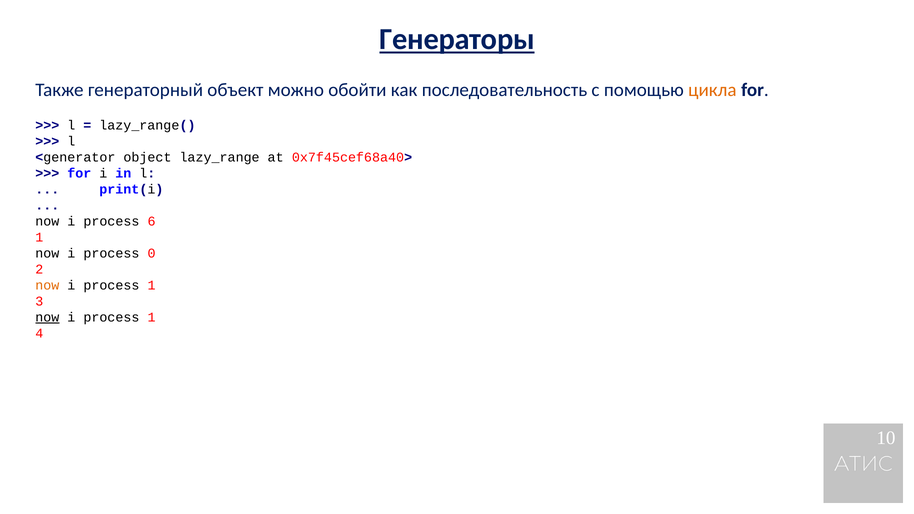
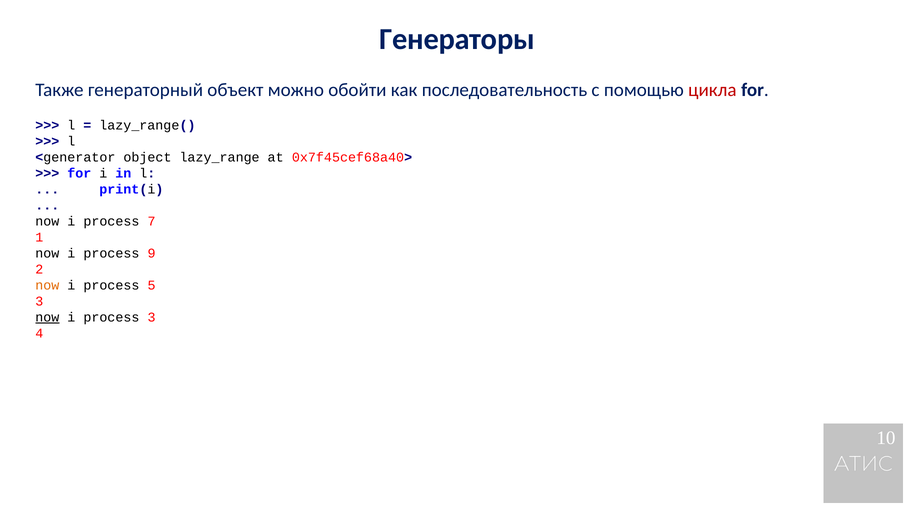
Генераторы underline: present -> none
цикла colour: orange -> red
6: 6 -> 7
0: 0 -> 9
1 at (152, 285): 1 -> 5
1 at (152, 317): 1 -> 3
